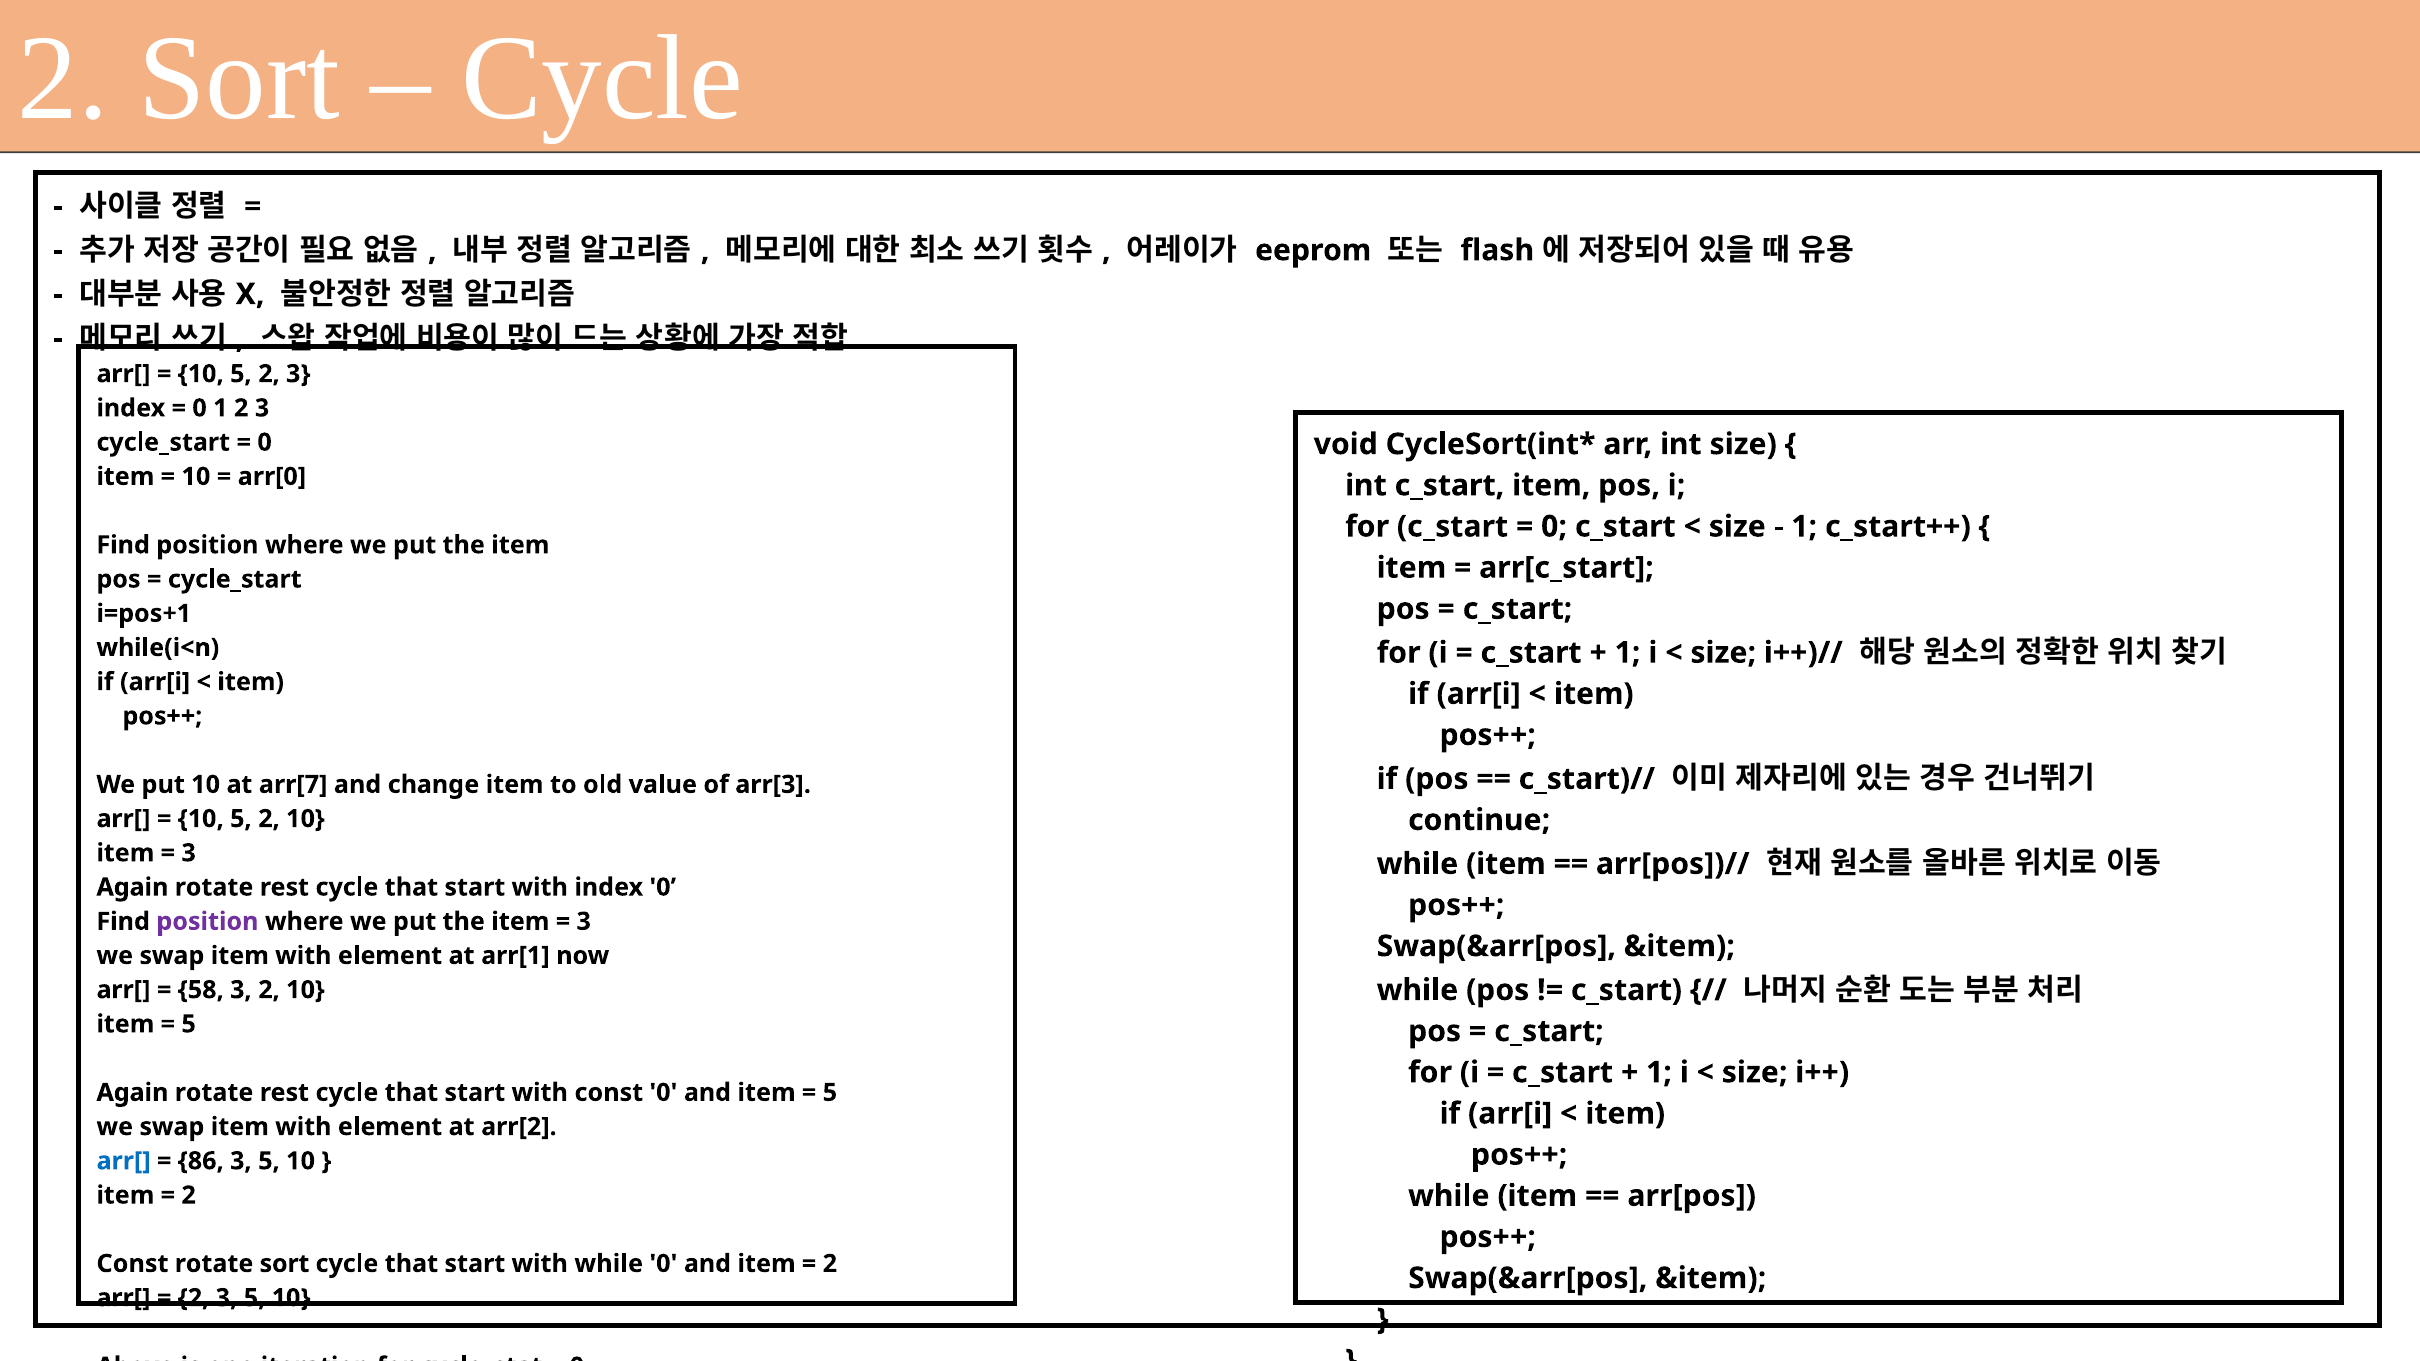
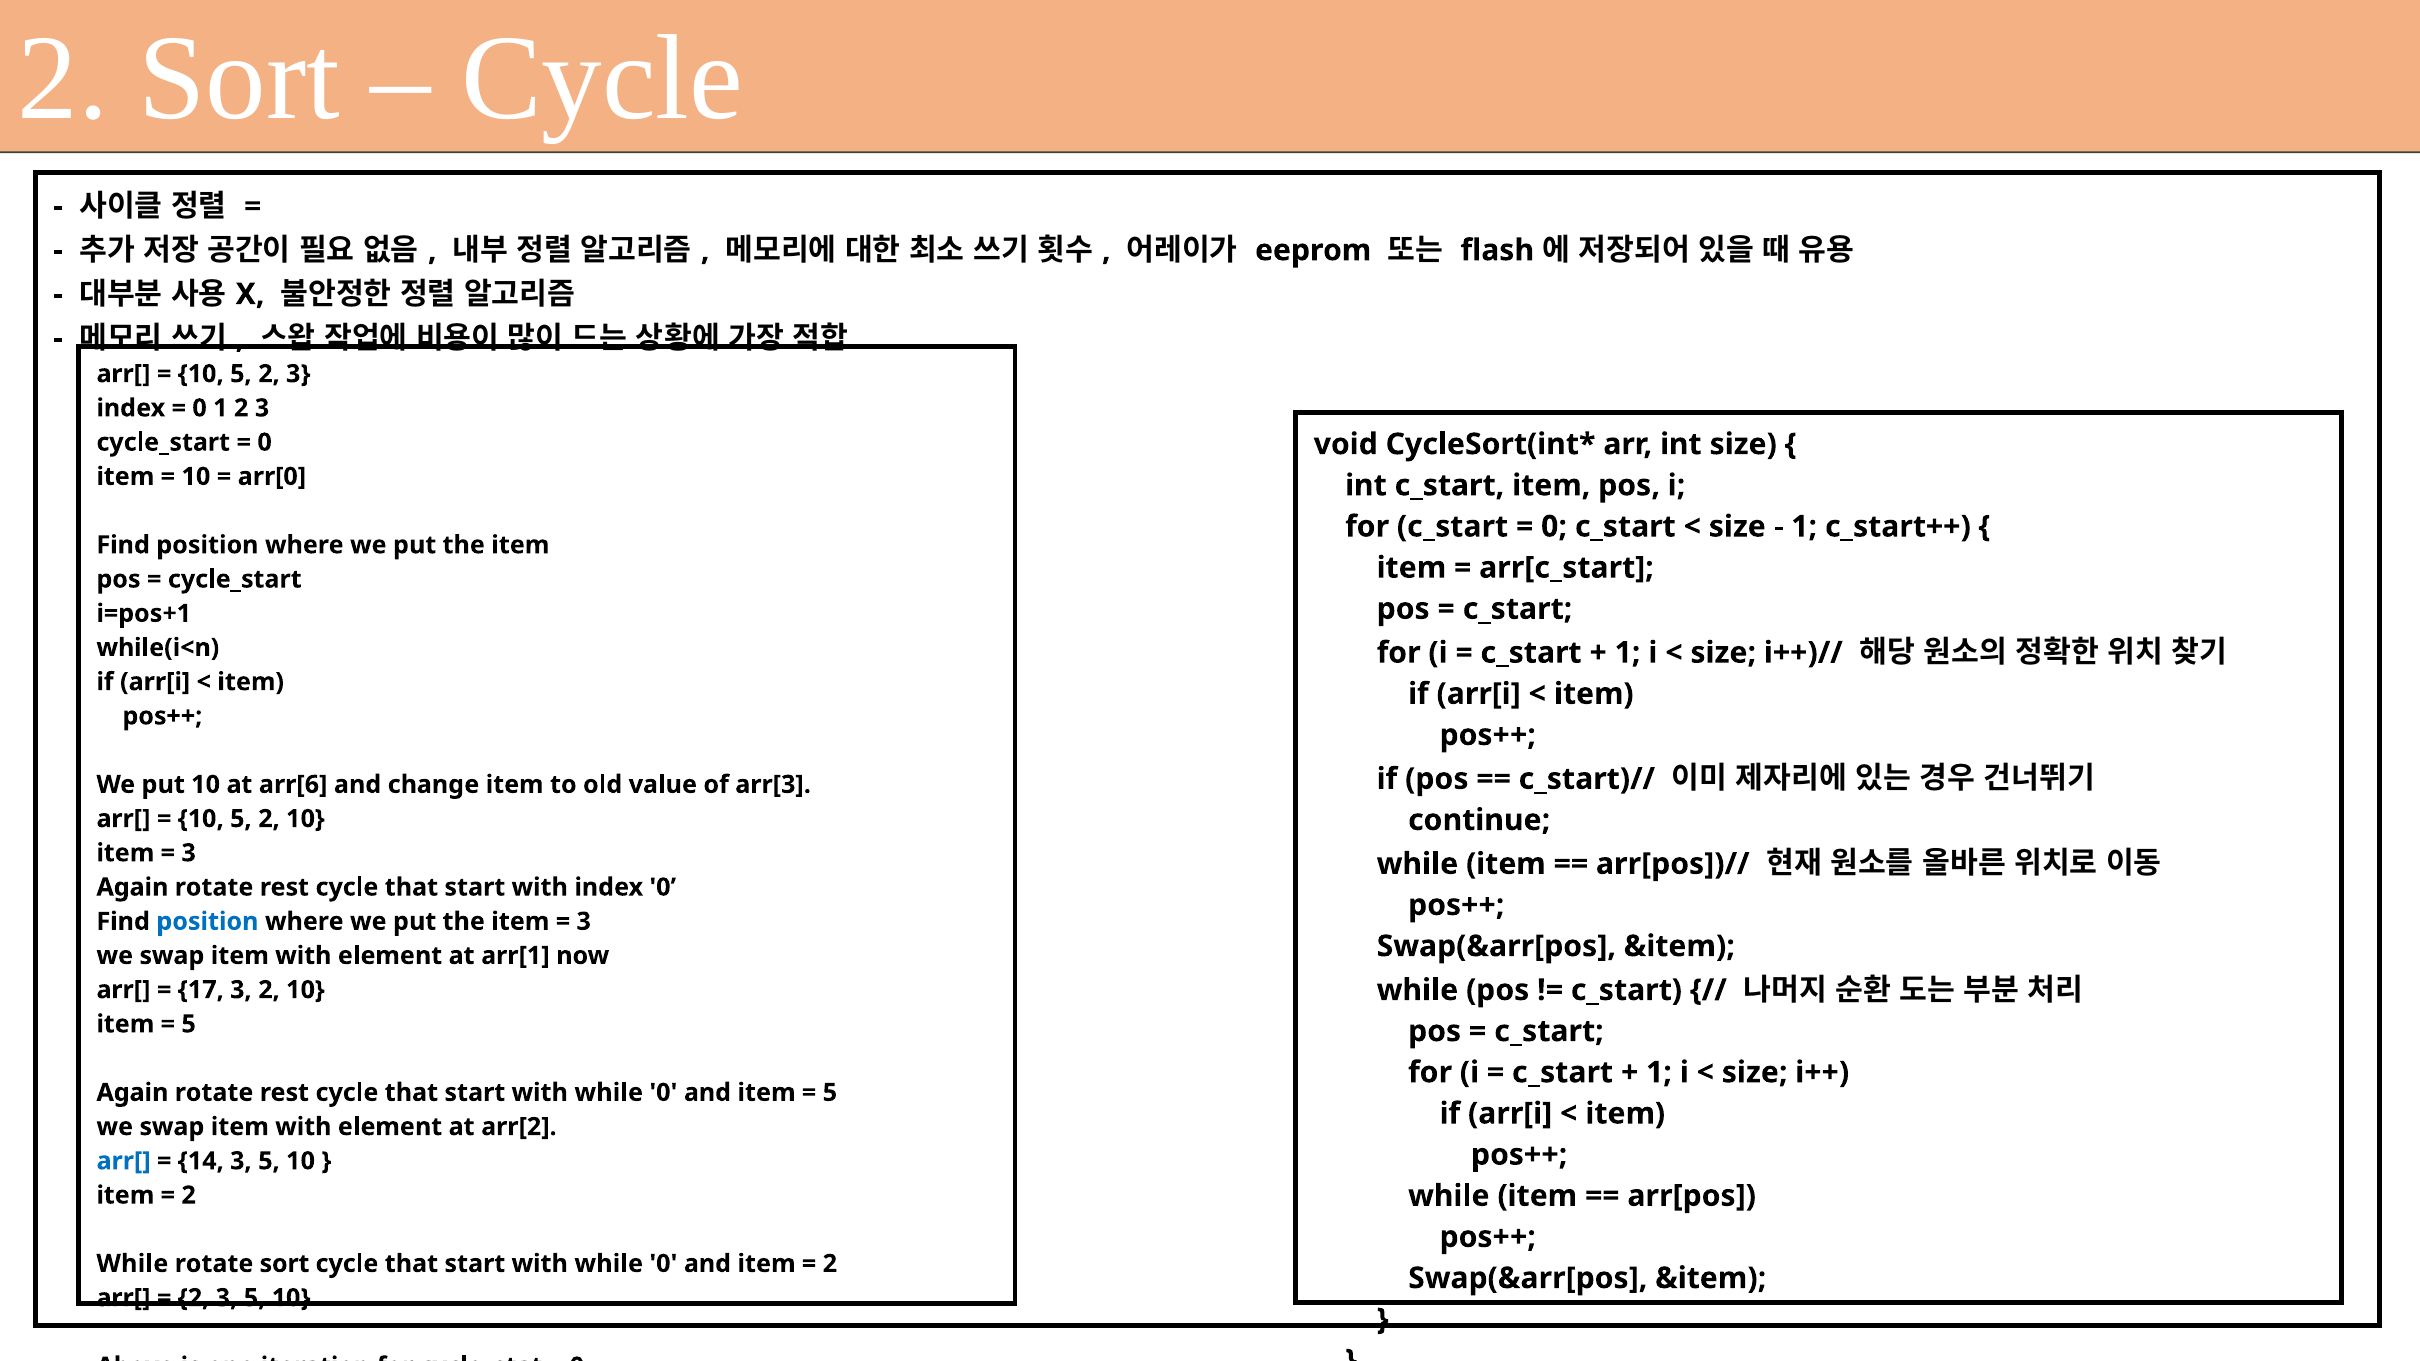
arr[7: arr[7 -> arr[6
position at (207, 922) colour: purple -> blue
58: 58 -> 17
const at (609, 1093): const -> while
86: 86 -> 14
Const at (132, 1264): Const -> While
